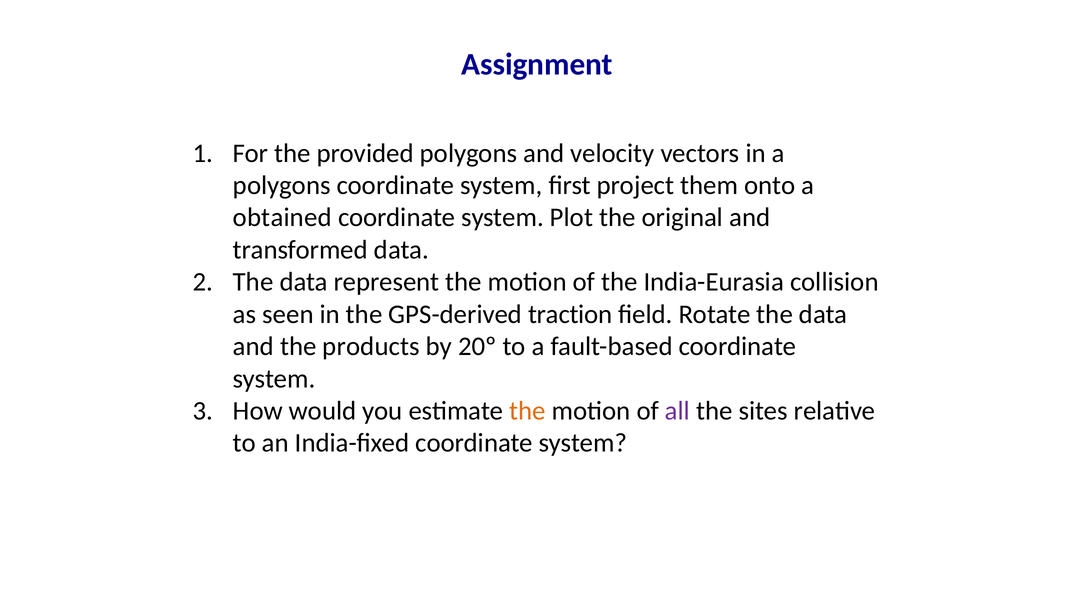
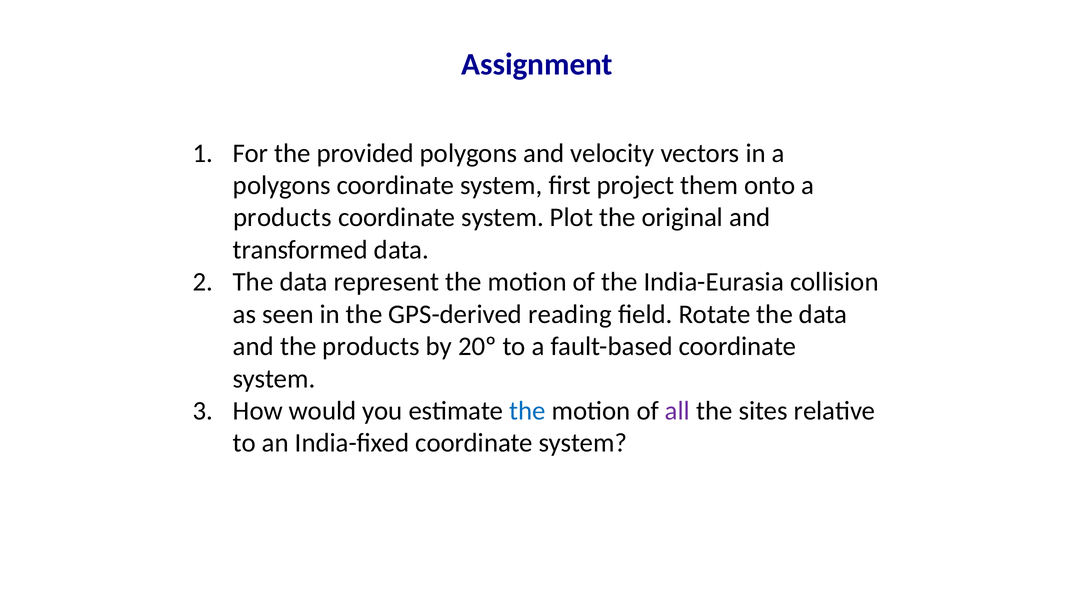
obtained at (282, 218): obtained -> products
traction: traction -> reading
the at (527, 411) colour: orange -> blue
